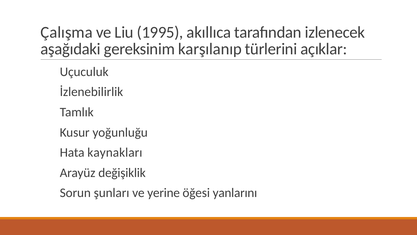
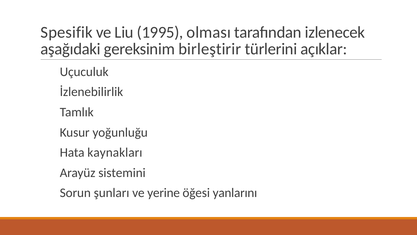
Çalışma: Çalışma -> Spesifik
akıllıca: akıllıca -> olması
karşılanıp: karşılanıp -> birleştirir
değişiklik: değişiklik -> sistemini
